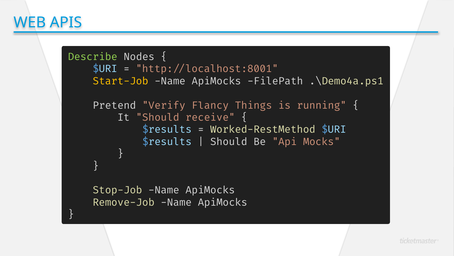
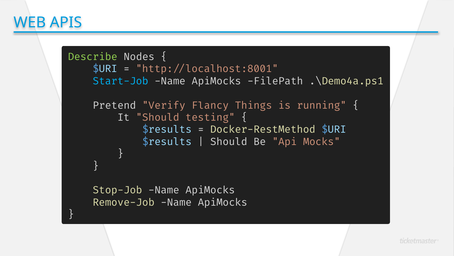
Start-Job colour: yellow -> light blue
receive: receive -> testing
Worked-RestMethod: Worked-RestMethod -> Docker-RestMethod
